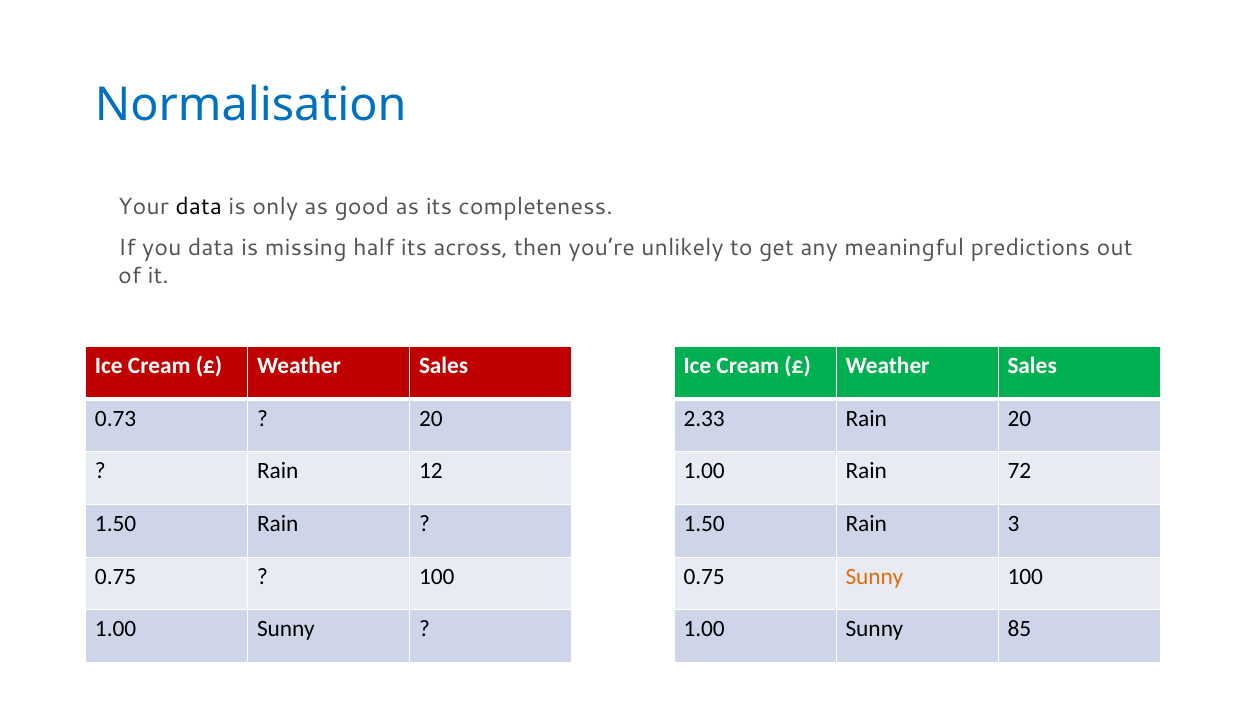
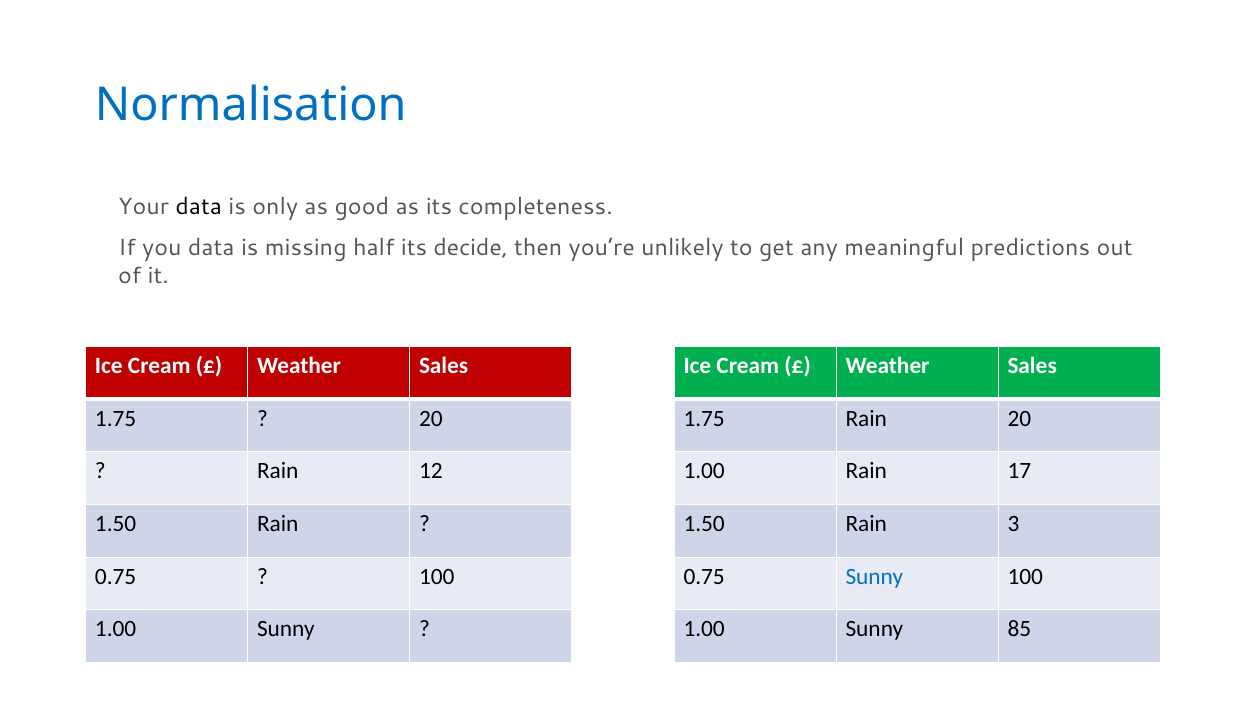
across: across -> decide
0.73 at (116, 418): 0.73 -> 1.75
2.33 at (704, 418): 2.33 -> 1.75
72: 72 -> 17
Sunny at (874, 576) colour: orange -> blue
